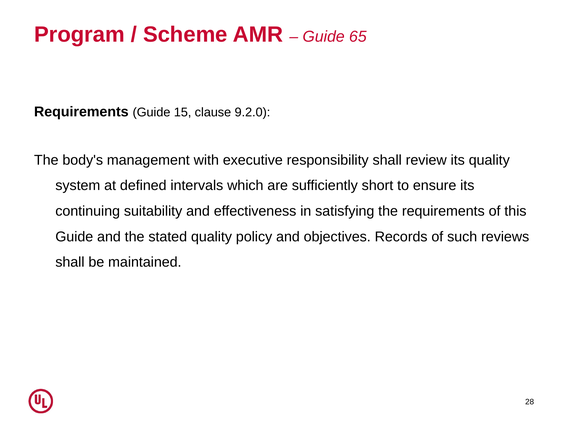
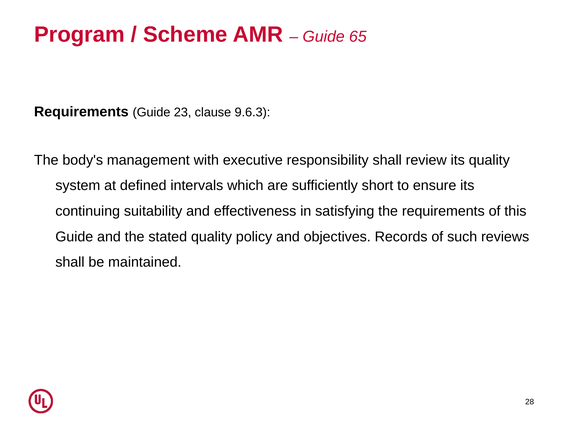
15: 15 -> 23
9.2.0: 9.2.0 -> 9.6.3
